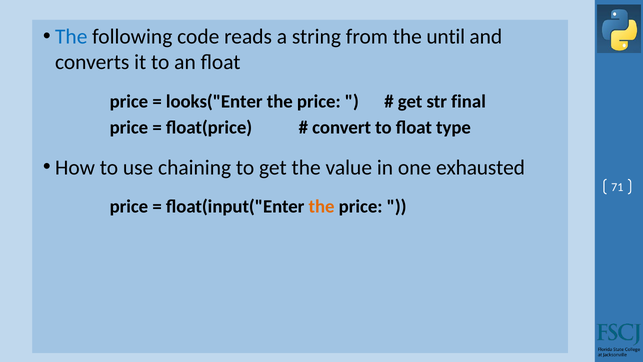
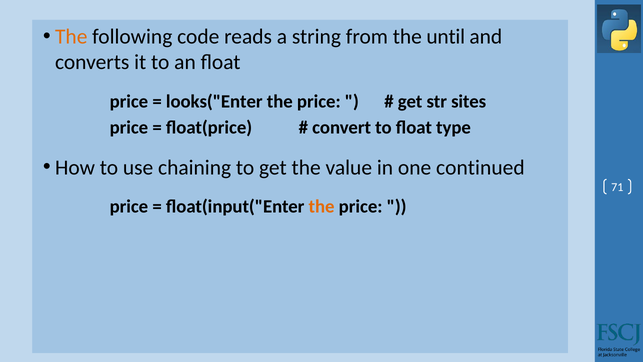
The at (71, 37) colour: blue -> orange
final: final -> sites
exhausted: exhausted -> continued
